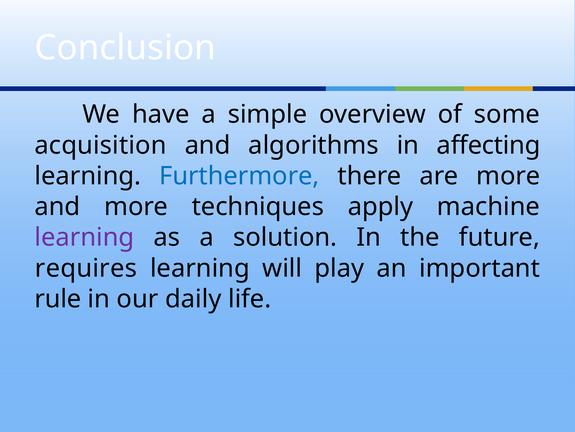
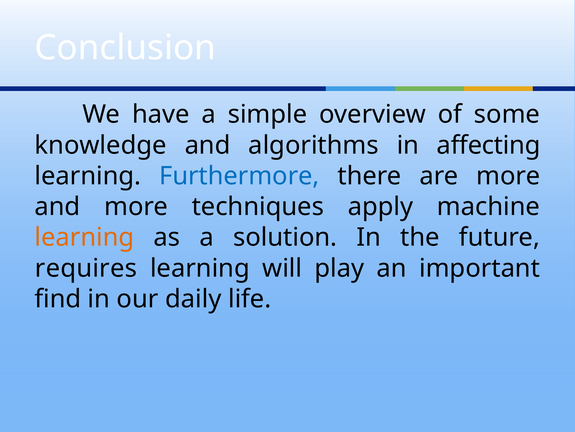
acquisition: acquisition -> knowledge
learning at (84, 237) colour: purple -> orange
rule: rule -> find
